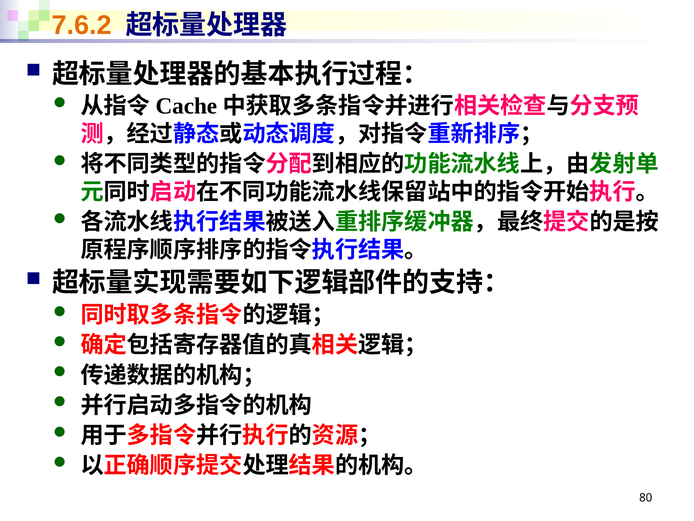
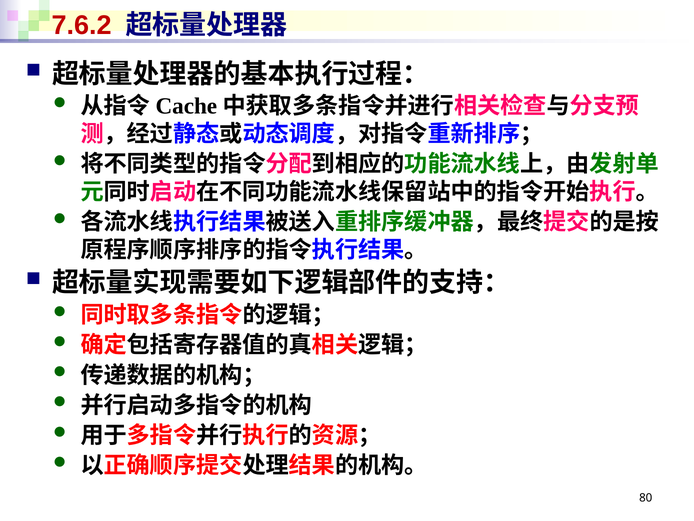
7.6.2 colour: orange -> red
